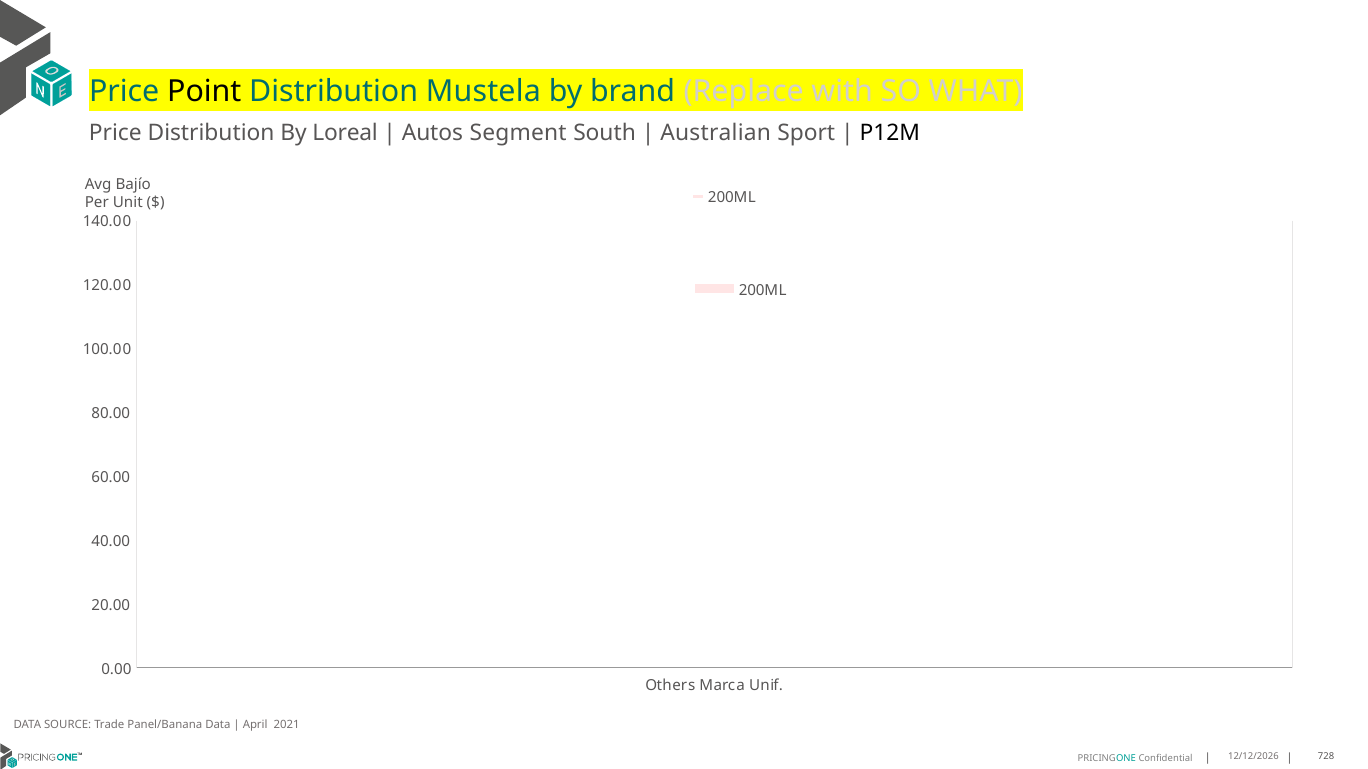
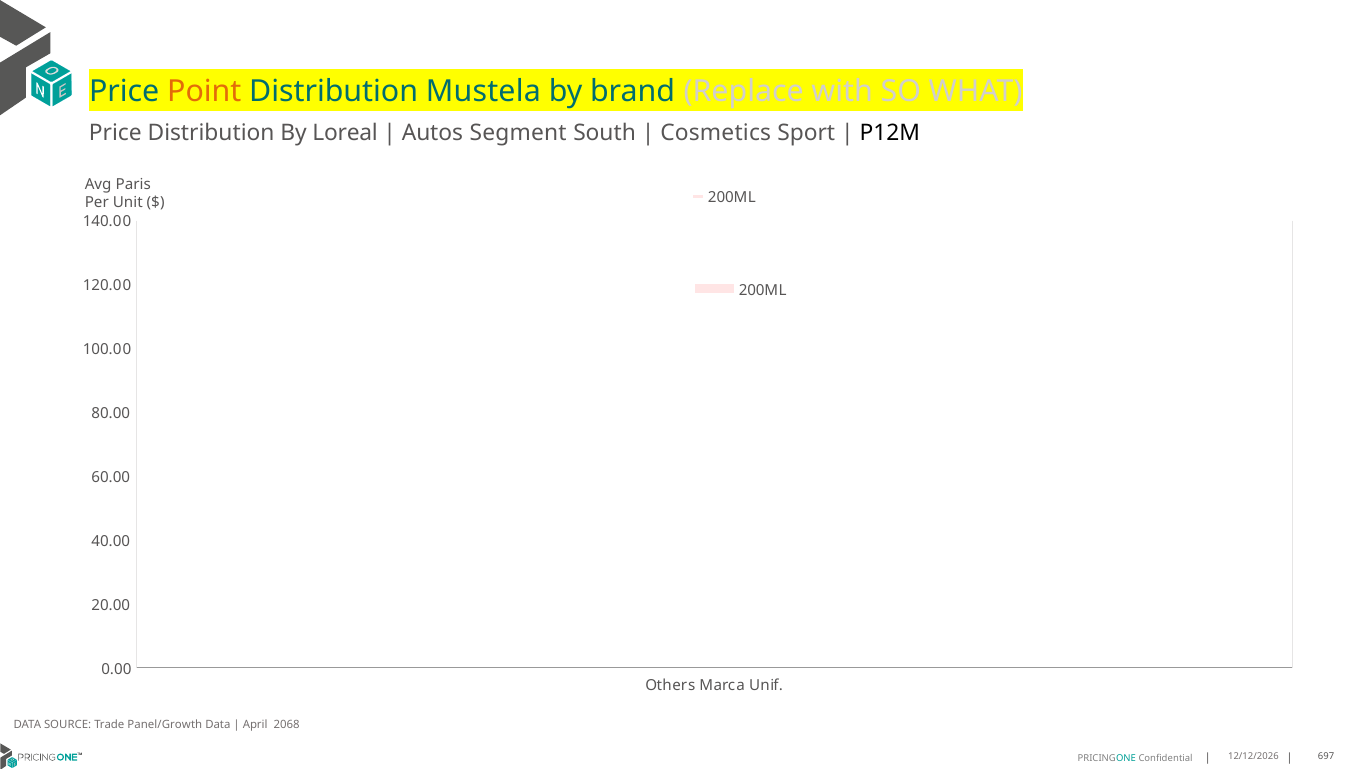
Point colour: black -> orange
Australian: Australian -> Cosmetics
Bajío: Bajío -> Paris
Panel/Banana: Panel/Banana -> Panel/Growth
2021: 2021 -> 2068
728: 728 -> 697
